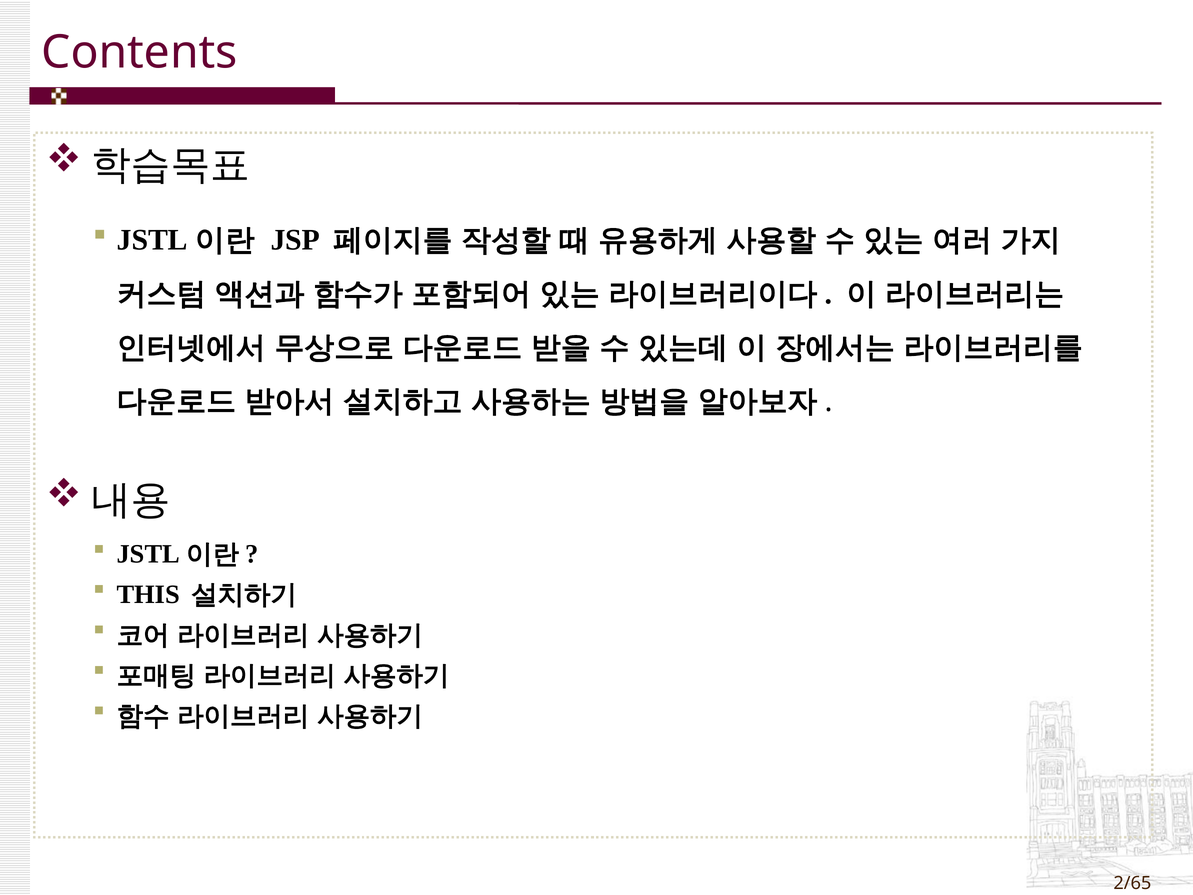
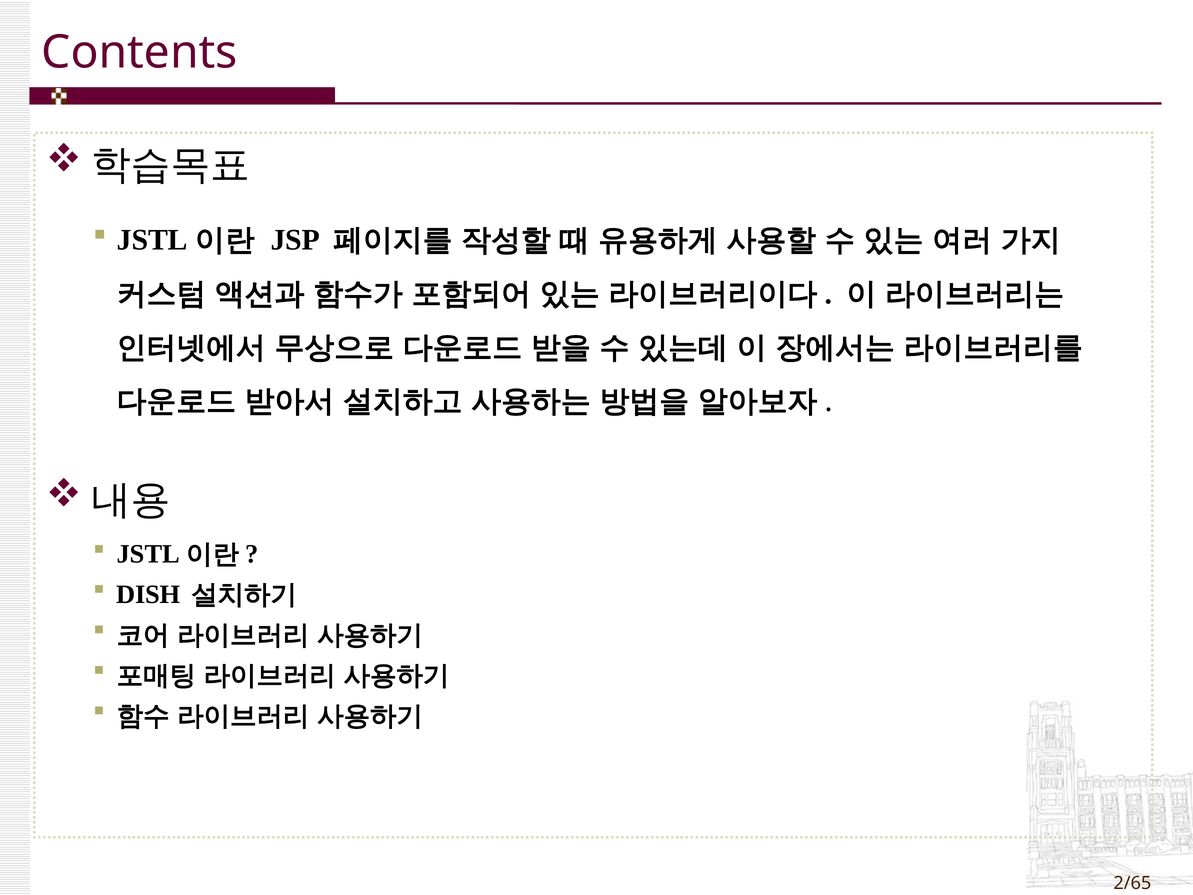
THIS: THIS -> DISH
